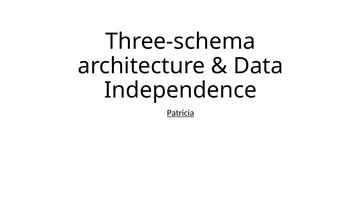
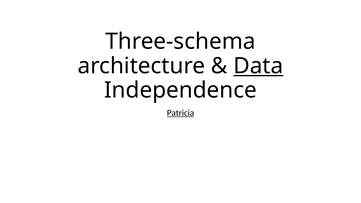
Data underline: none -> present
